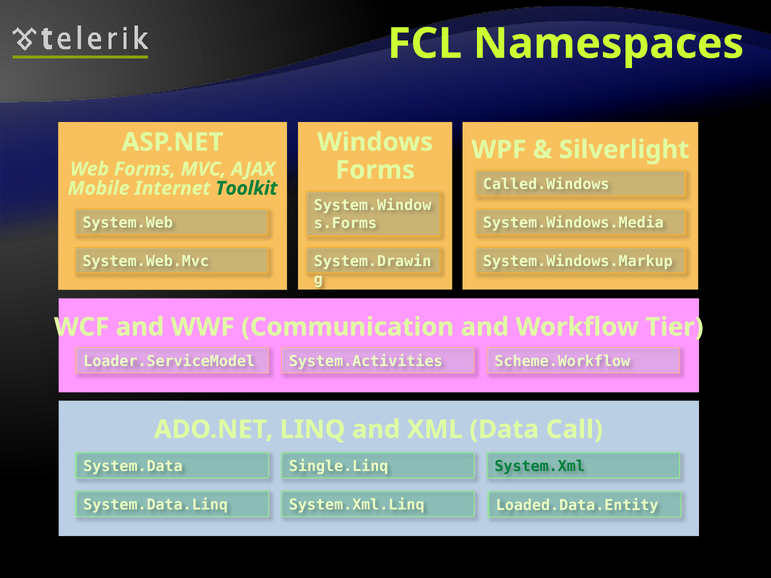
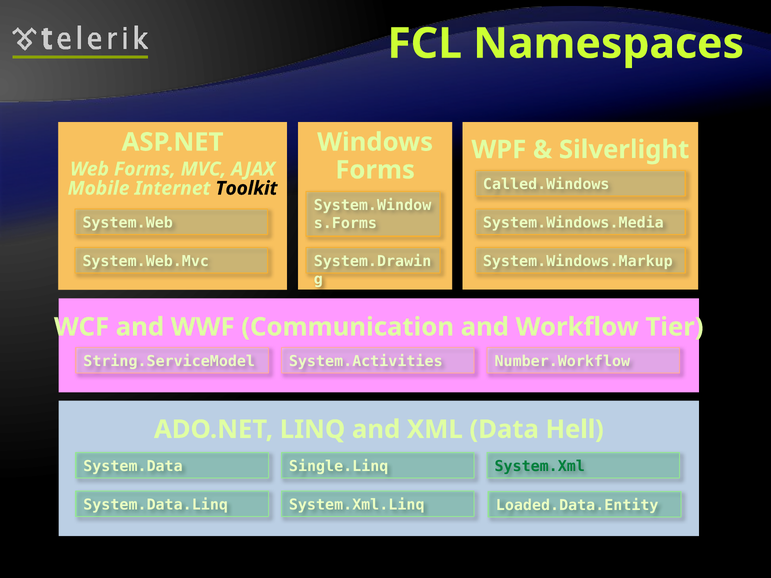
Toolkit colour: green -> black
Loader.ServiceModel: Loader.ServiceModel -> String.ServiceModel
Scheme.Workflow: Scheme.Workflow -> Number.Workflow
Call: Call -> Hell
